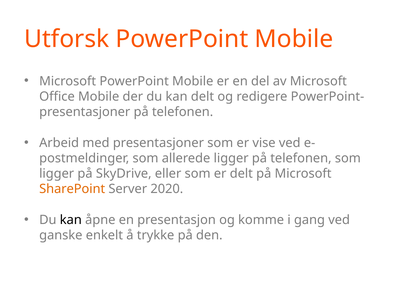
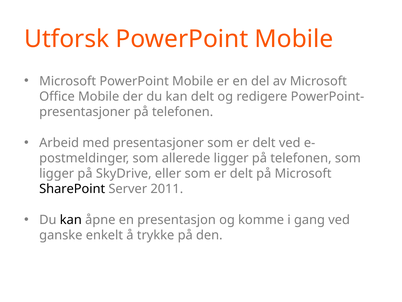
presentasjoner som er vise: vise -> delt
SharePoint colour: orange -> black
2020: 2020 -> 2011
